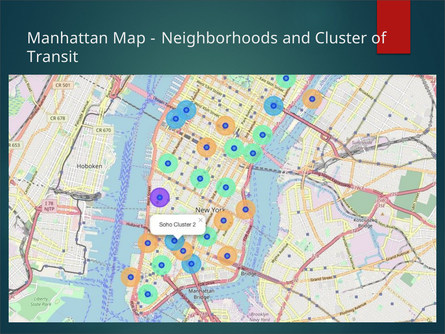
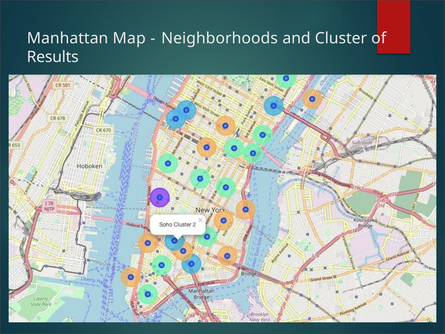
Transit: Transit -> Results
